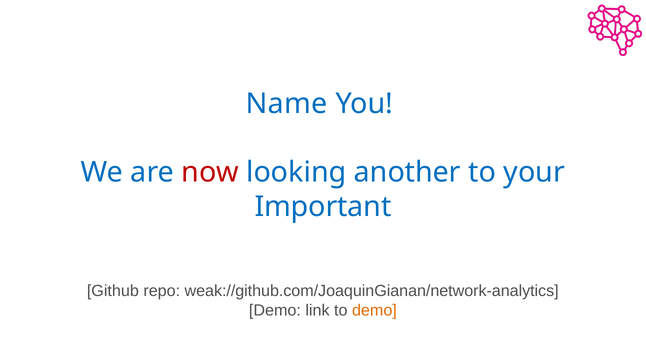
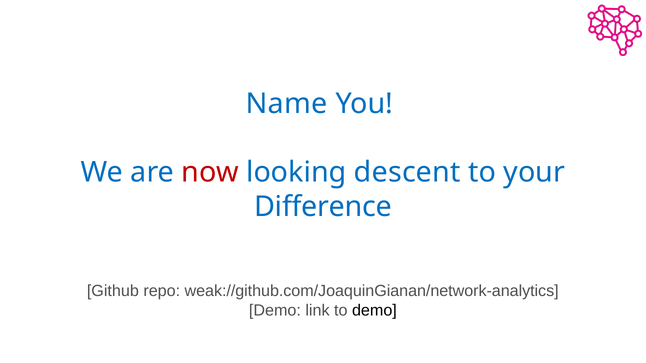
another: another -> descent
Important: Important -> Difference
demo at (374, 311) colour: orange -> black
